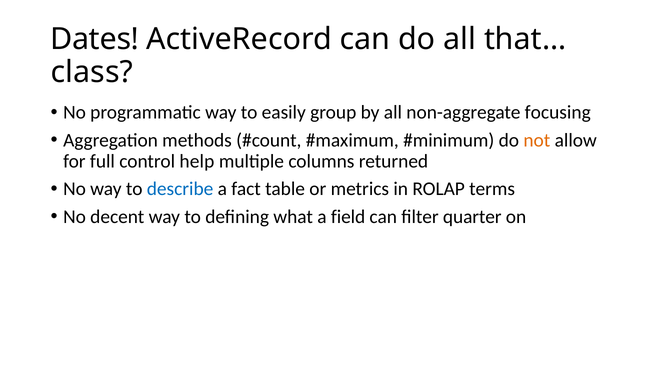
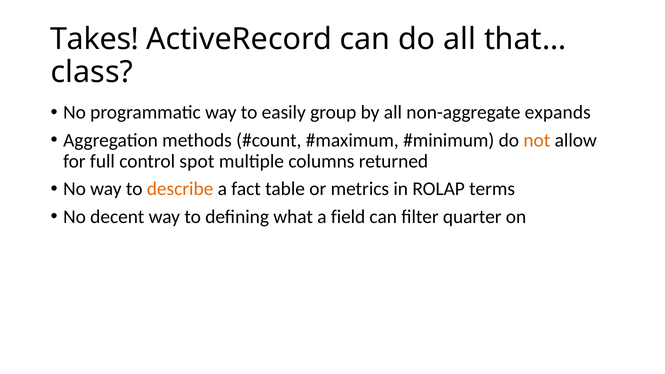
Dates: Dates -> Takes
focusing: focusing -> expands
help: help -> spot
describe colour: blue -> orange
